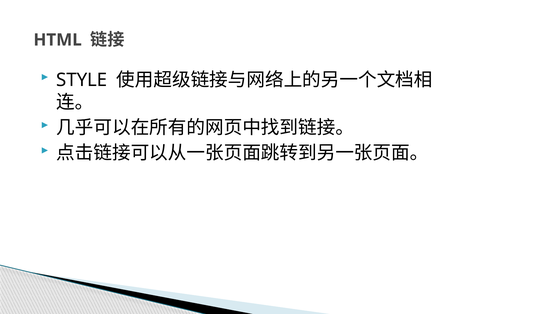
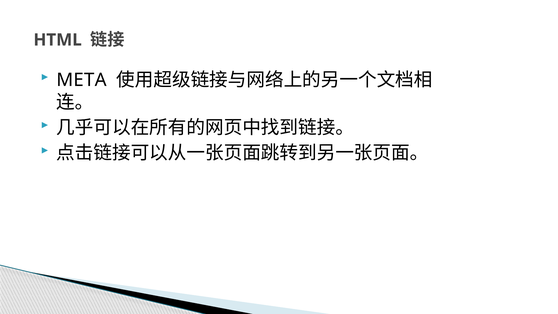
STYLE: STYLE -> META
